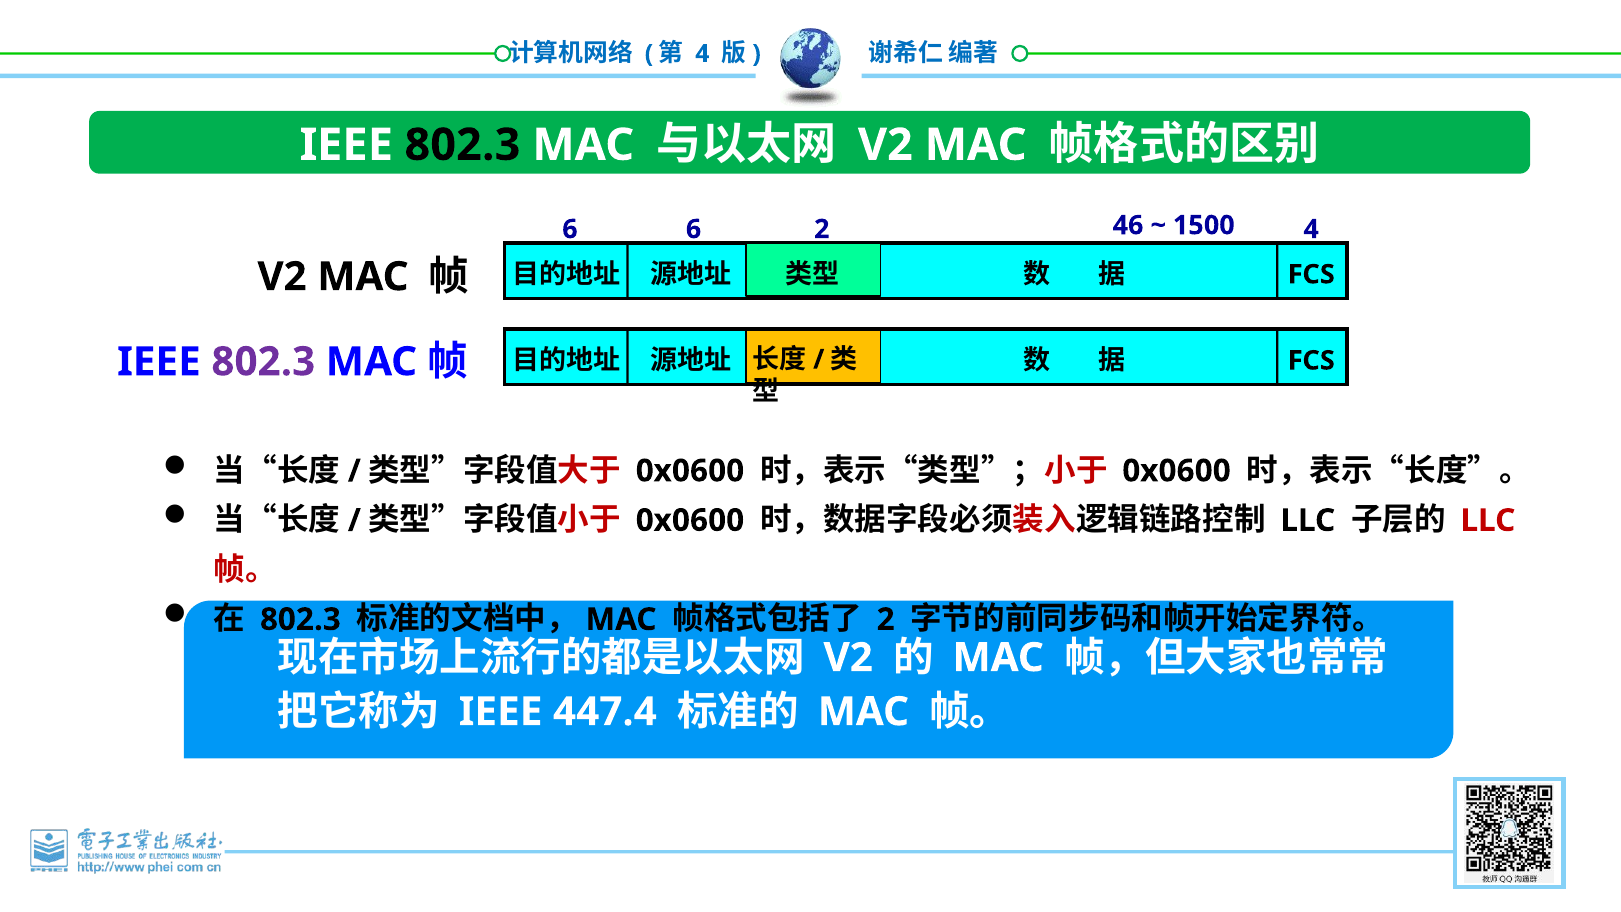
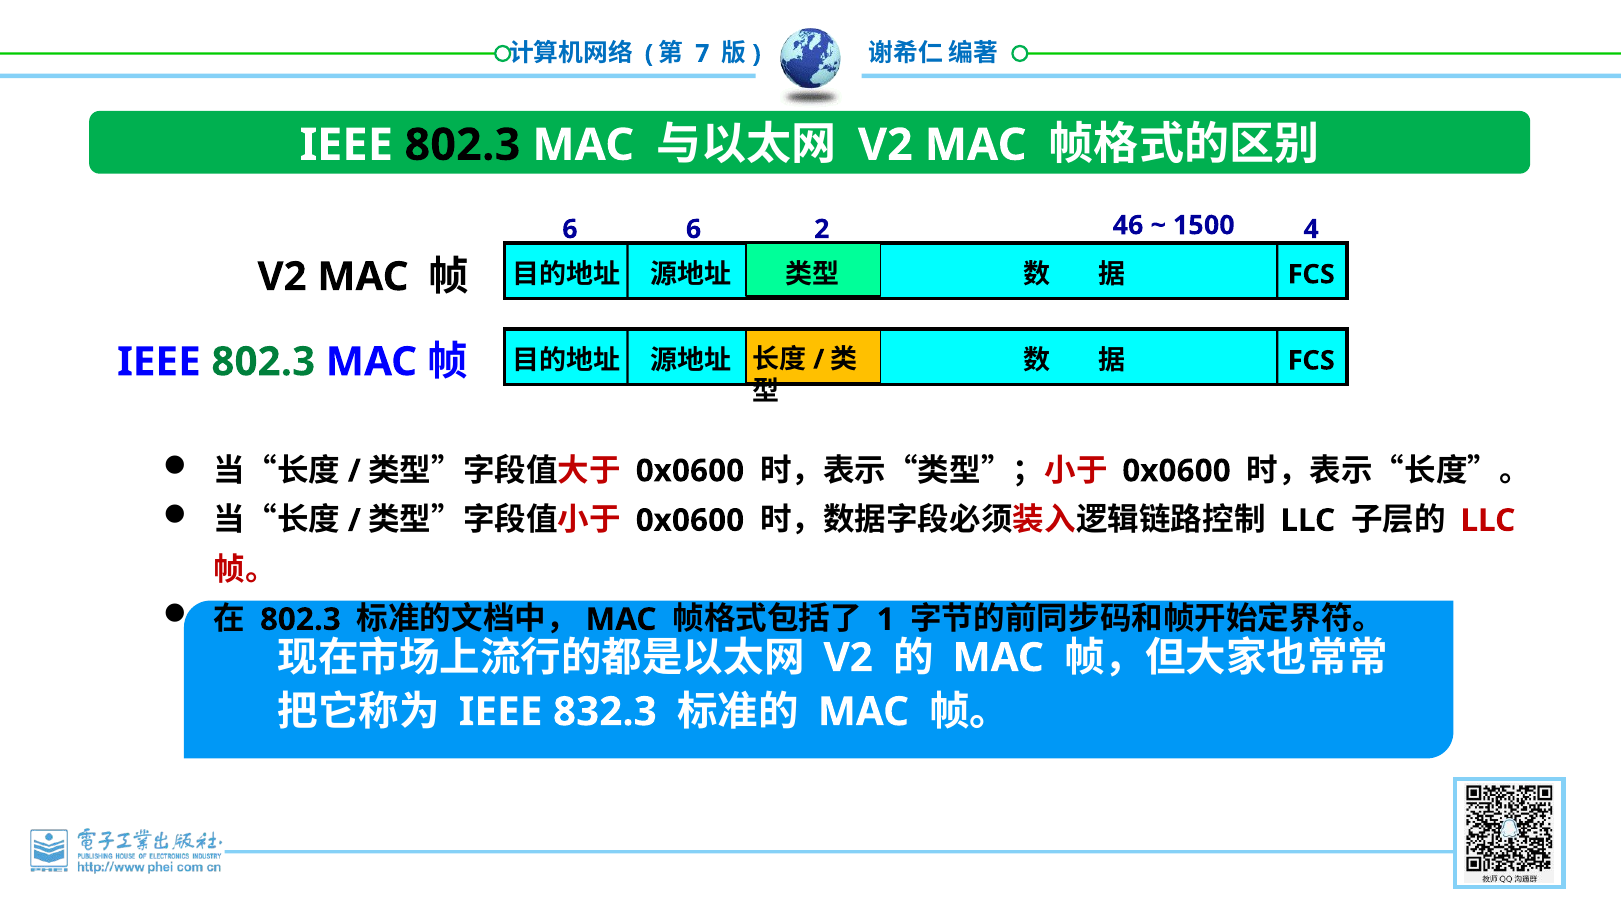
4 at (702, 54): 4 -> 7
802.3 at (263, 362) colour: purple -> green
2 at (886, 619): 2 -> 1
447.4: 447.4 -> 832.3
